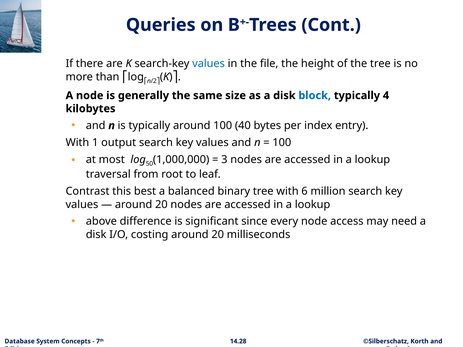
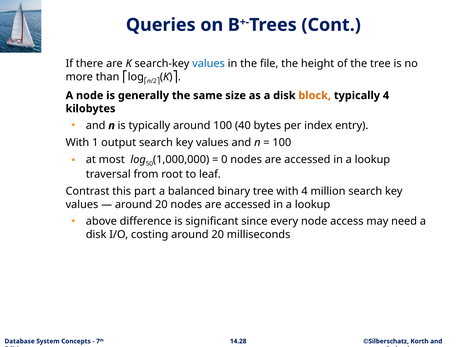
block colour: blue -> orange
3: 3 -> 0
best: best -> part
with 6: 6 -> 4
